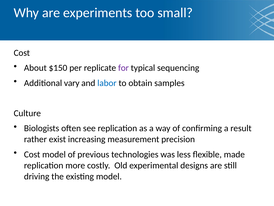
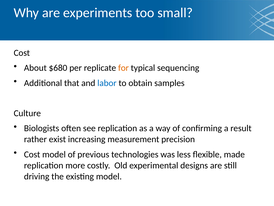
$150: $150 -> $680
for colour: purple -> orange
vary: vary -> that
